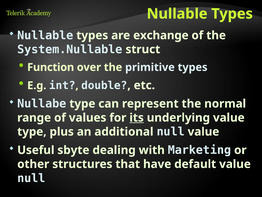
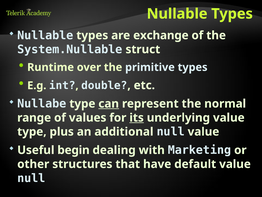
Function: Function -> Runtime
can underline: none -> present
sbyte: sbyte -> begin
